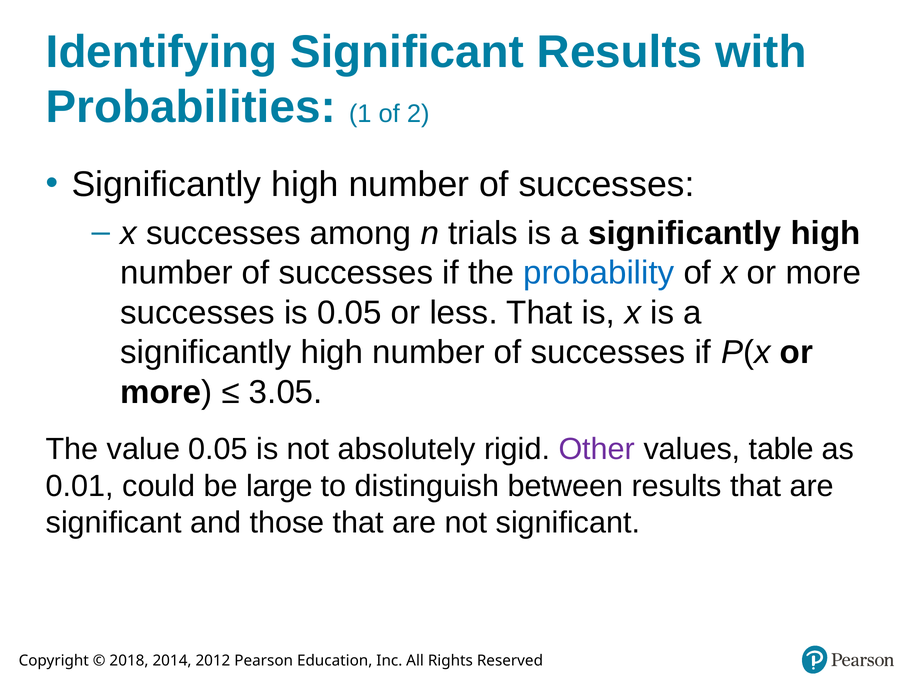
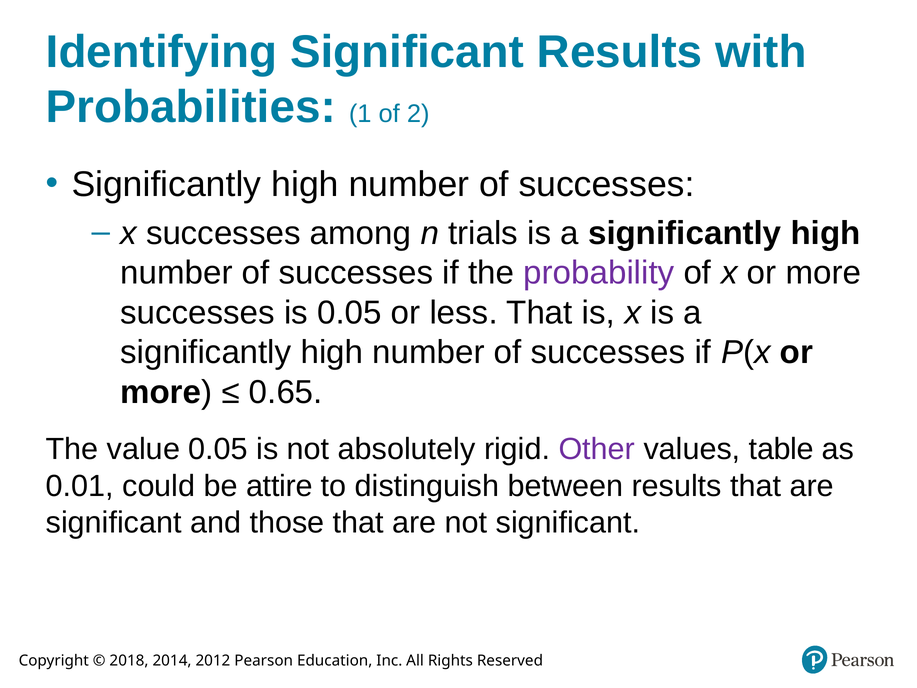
probability colour: blue -> purple
3.05: 3.05 -> 0.65
large: large -> attire
